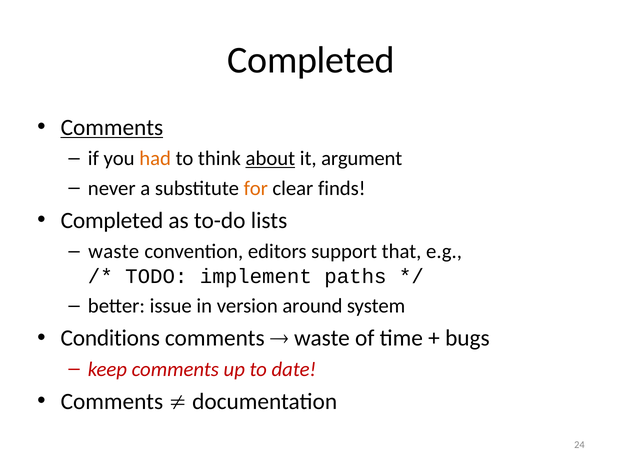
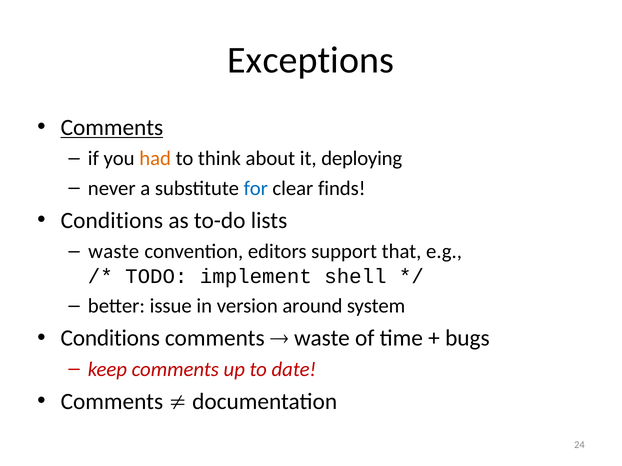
Completed at (311, 60): Completed -> Exceptions
about underline: present -> none
argument: argument -> deploying
for colour: orange -> blue
Completed at (112, 221): Completed -> Conditions
paths: paths -> shell
